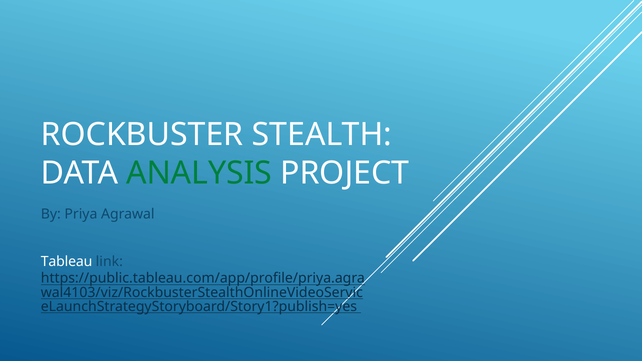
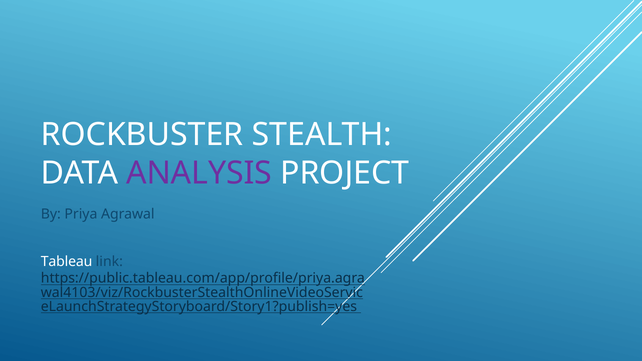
ANALYSIS colour: green -> purple
